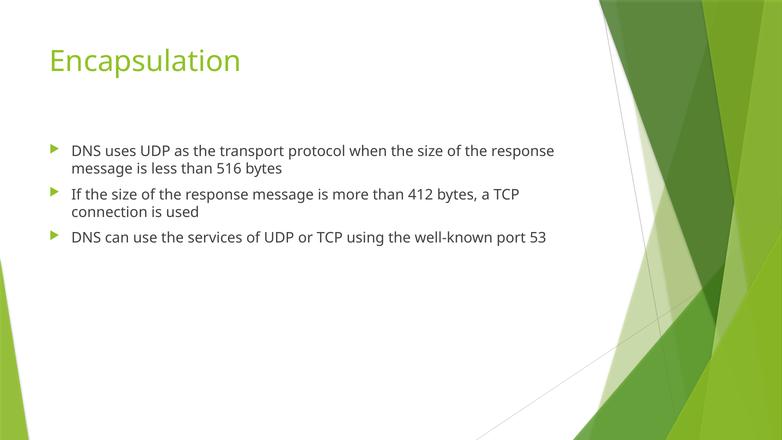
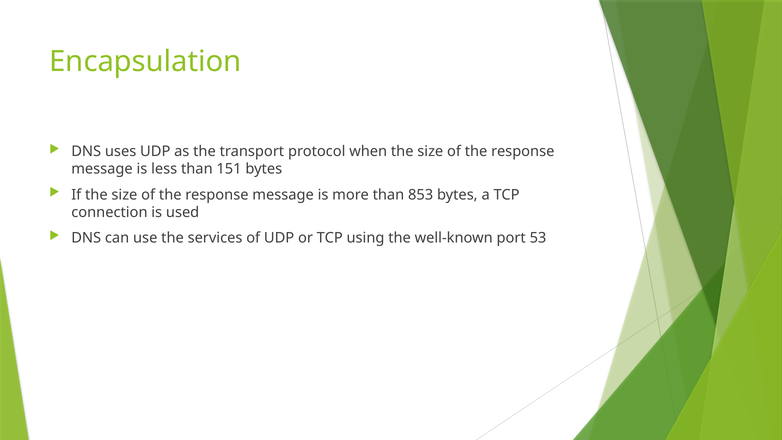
516: 516 -> 151
412: 412 -> 853
